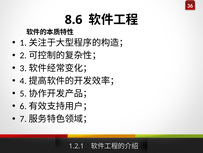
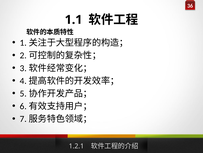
8.6: 8.6 -> 1.1
